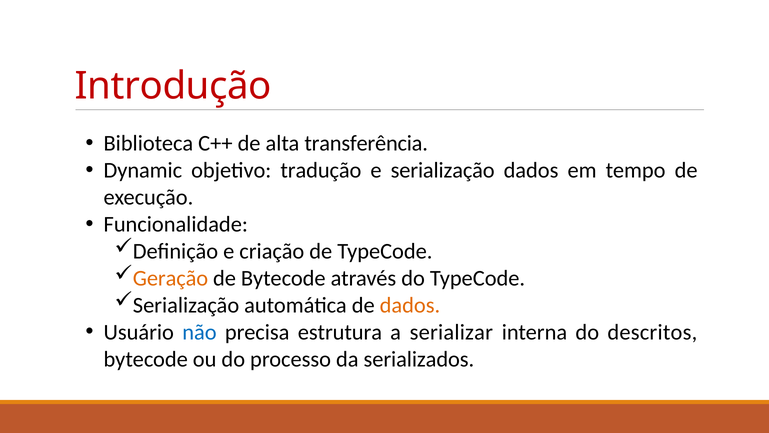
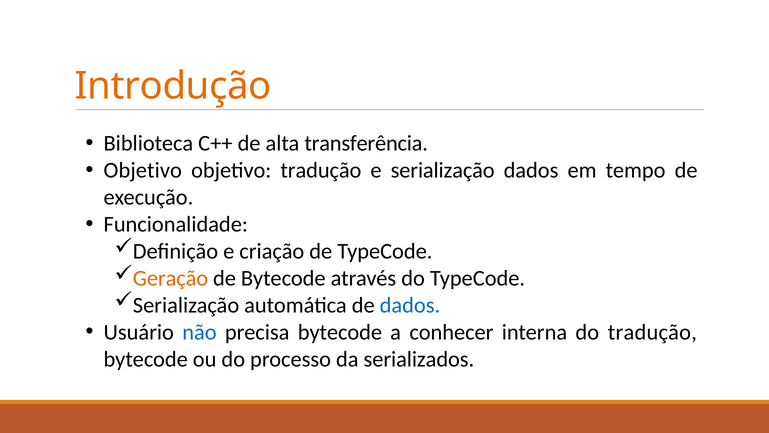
Introdução colour: red -> orange
Dynamic at (143, 170): Dynamic -> Objetivo
dados at (410, 305) colour: orange -> blue
precisa estrutura: estrutura -> bytecode
serializar: serializar -> conhecer
do descritos: descritos -> tradução
